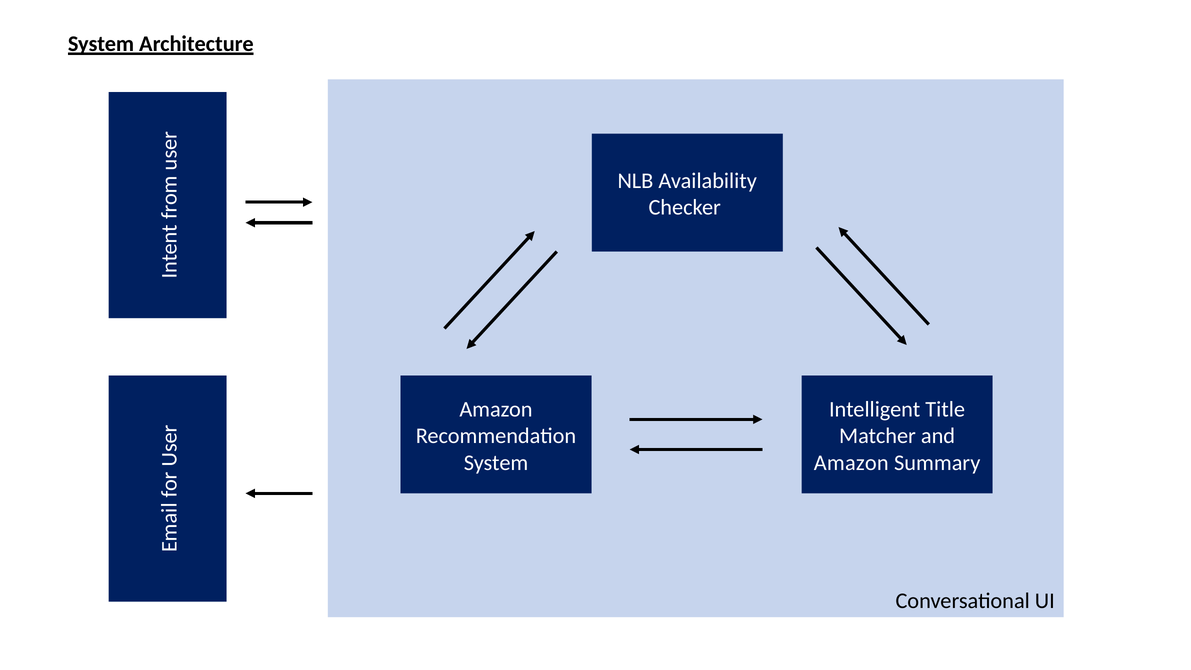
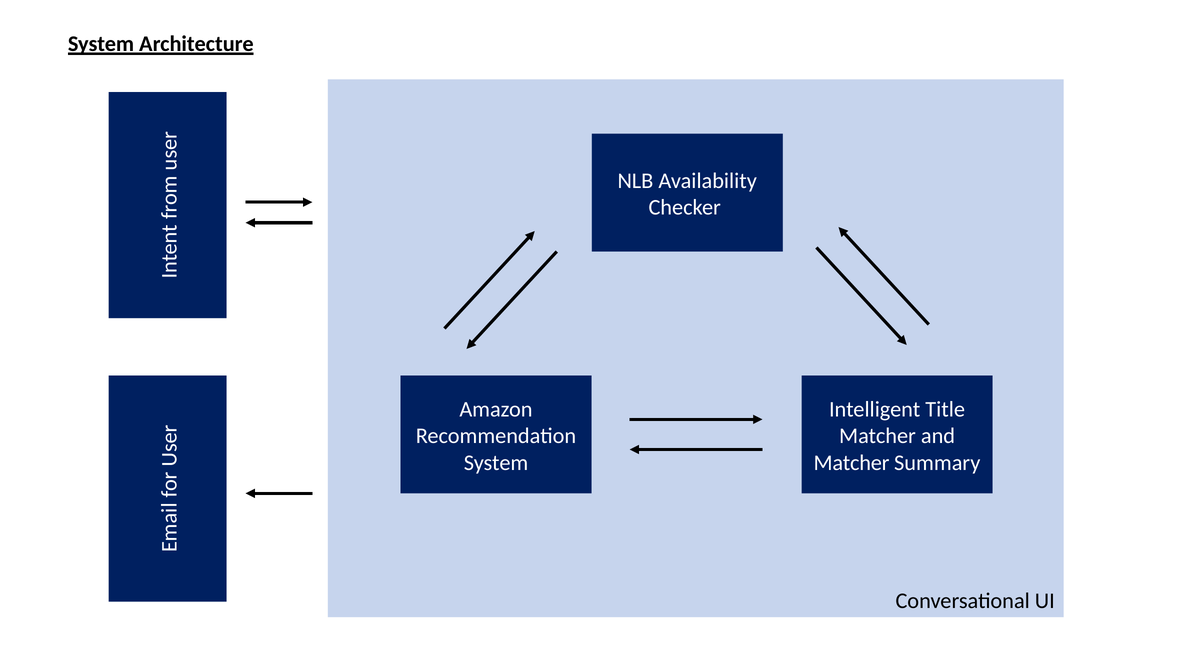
Amazon at (851, 463): Amazon -> Matcher
